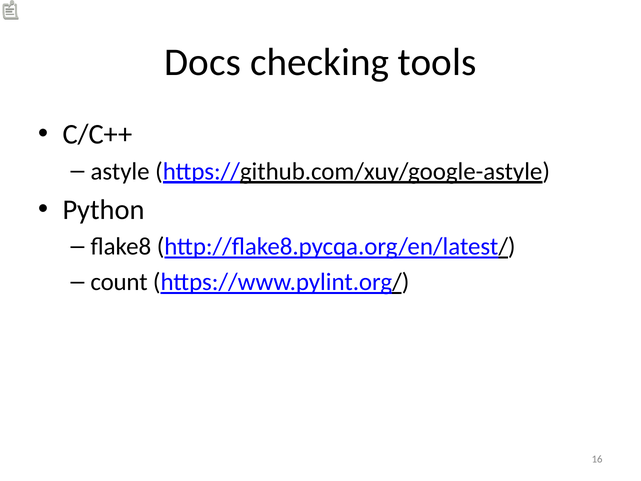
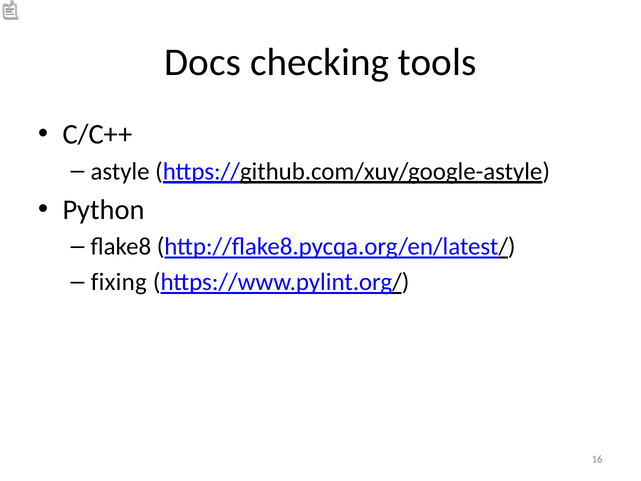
count: count -> fixing
